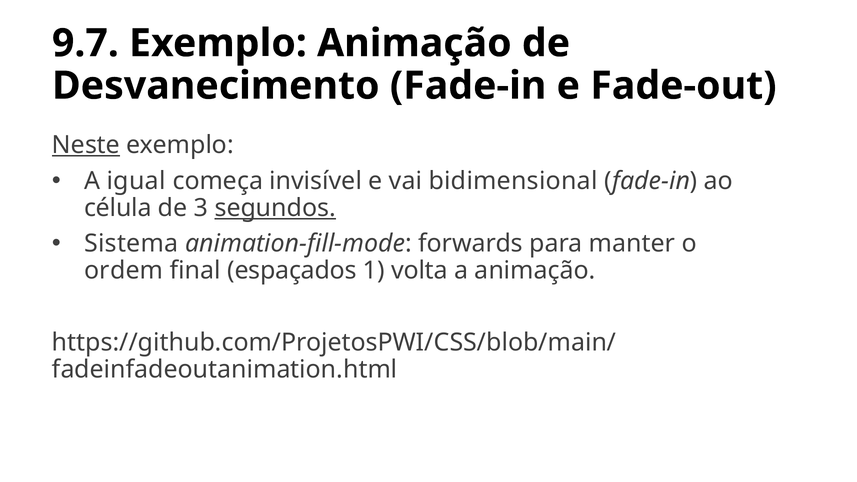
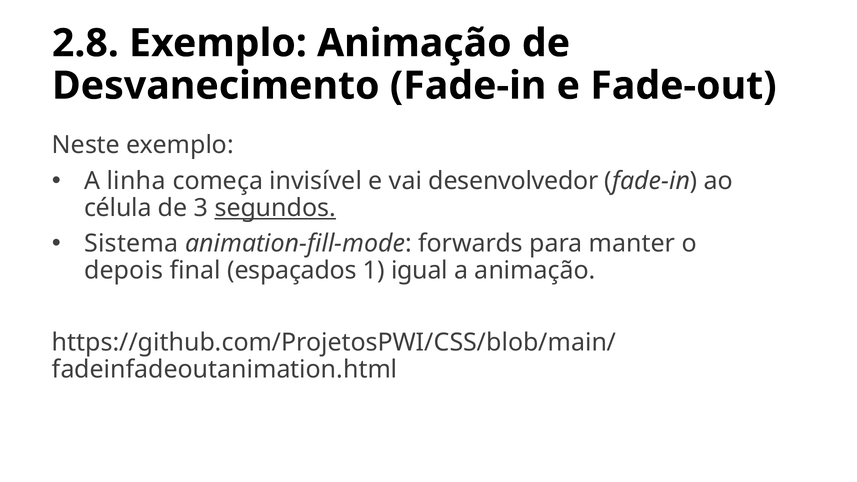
9.7: 9.7 -> 2.8
Neste underline: present -> none
igual: igual -> linha
bidimensional: bidimensional -> desenvolvedor
ordem: ordem -> depois
volta: volta -> igual
